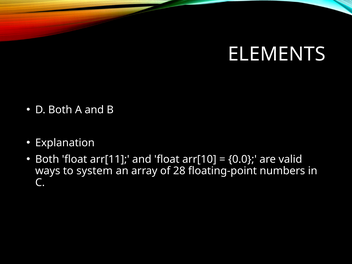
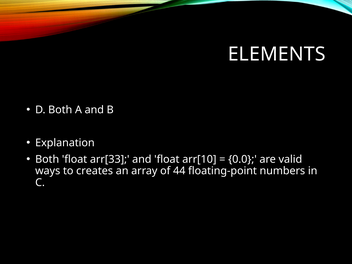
arr[11: arr[11 -> arr[33
system: system -> creates
28: 28 -> 44
